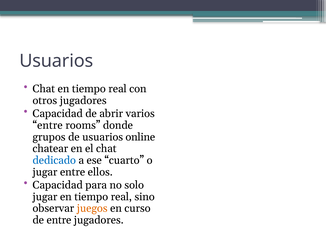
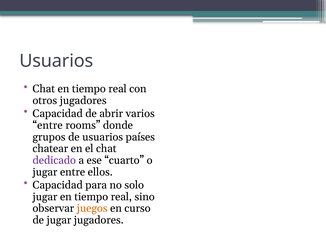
online: online -> países
dedicado colour: blue -> purple
de entre: entre -> jugar
